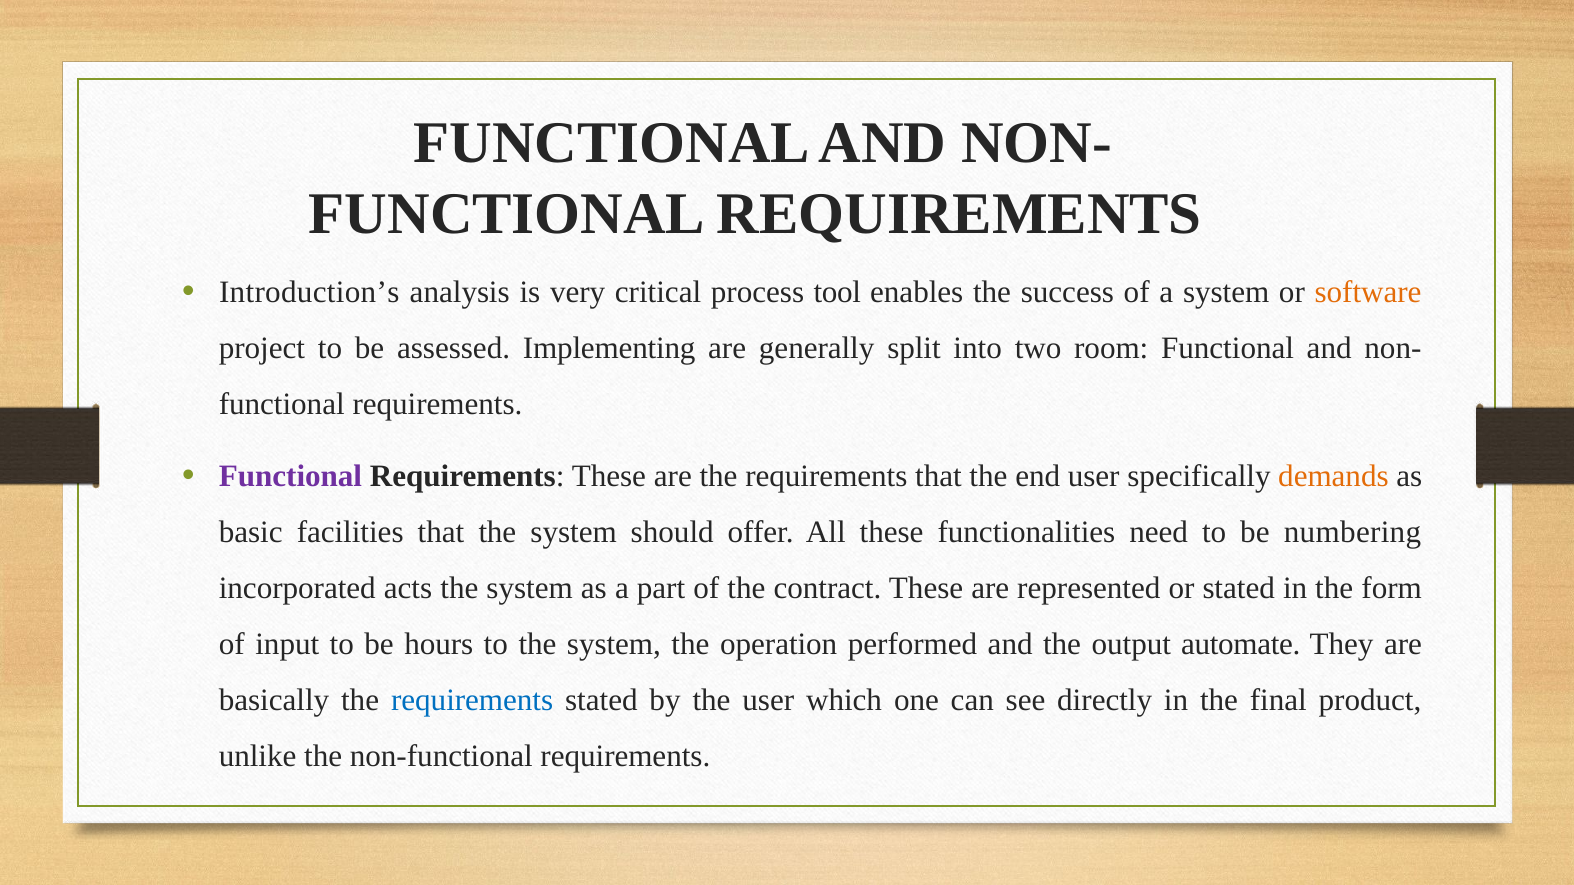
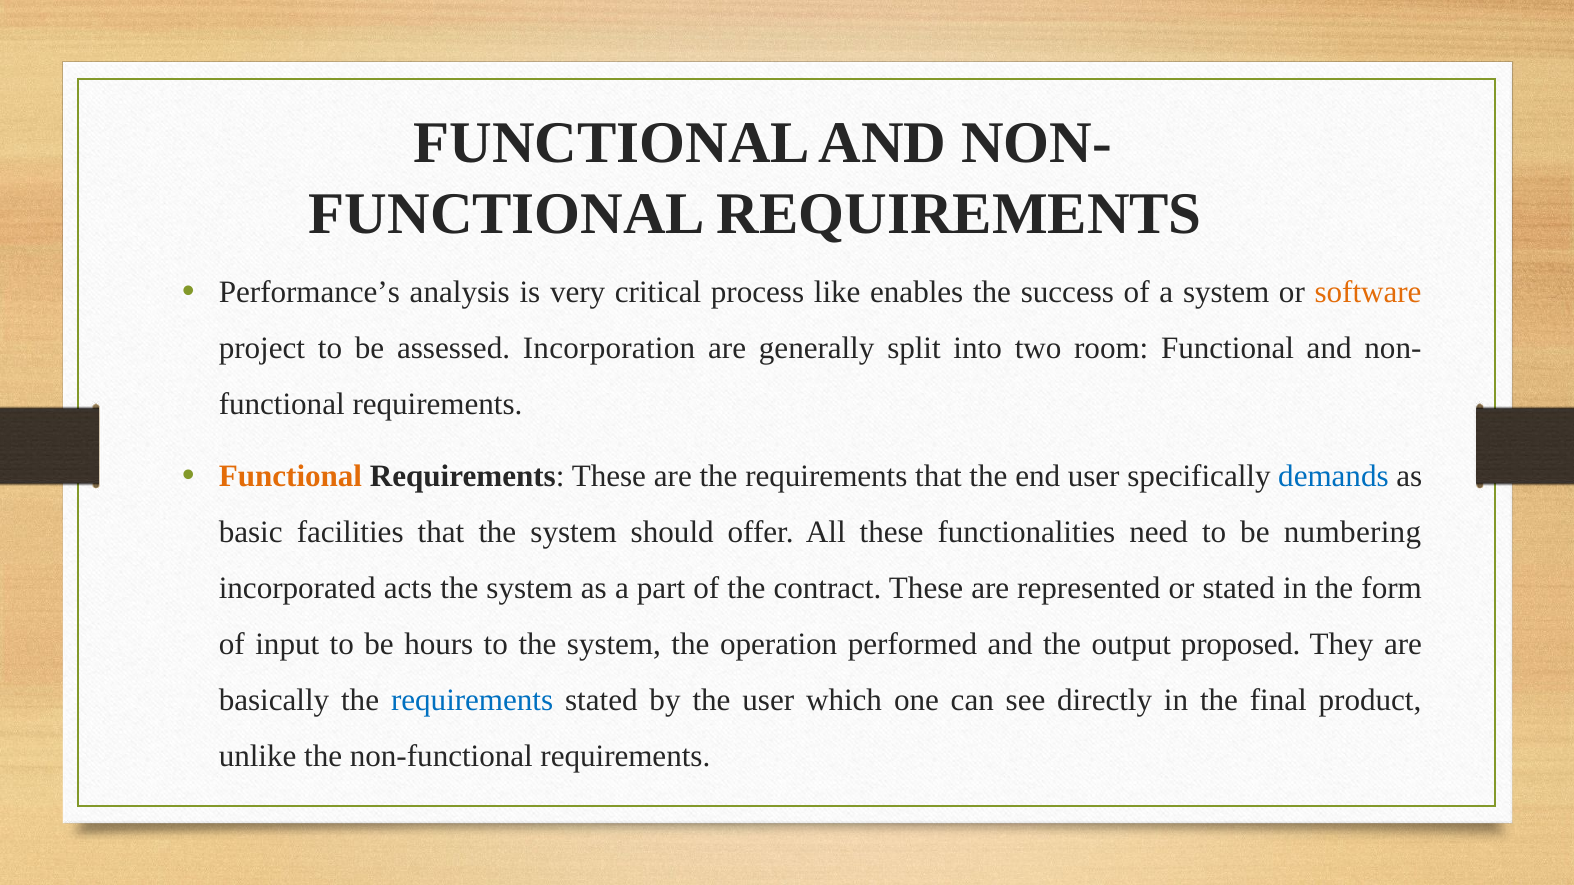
Introduction’s: Introduction’s -> Performance’s
tool: tool -> like
Implementing: Implementing -> Incorporation
Functional at (290, 477) colour: purple -> orange
demands colour: orange -> blue
automate: automate -> proposed
